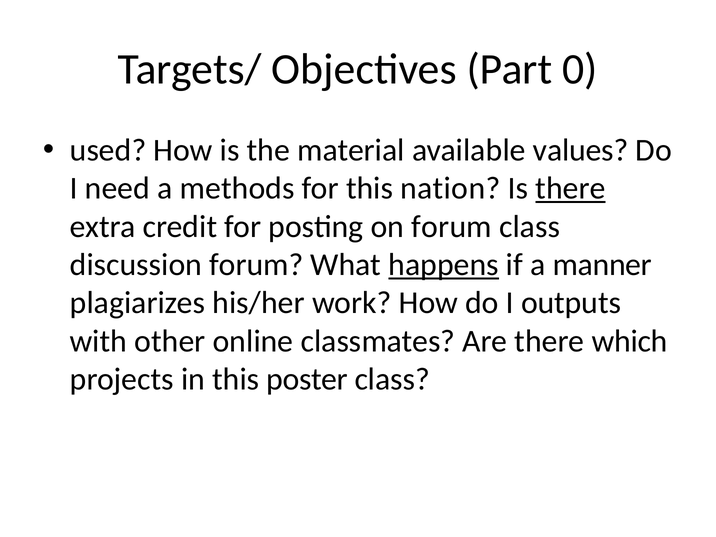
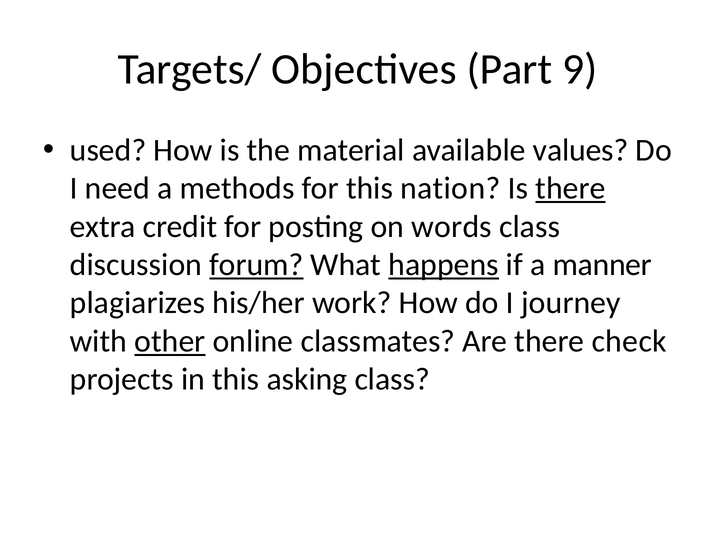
0: 0 -> 9
on forum: forum -> words
forum at (256, 265) underline: none -> present
outputs: outputs -> journey
other underline: none -> present
which: which -> check
poster: poster -> asking
